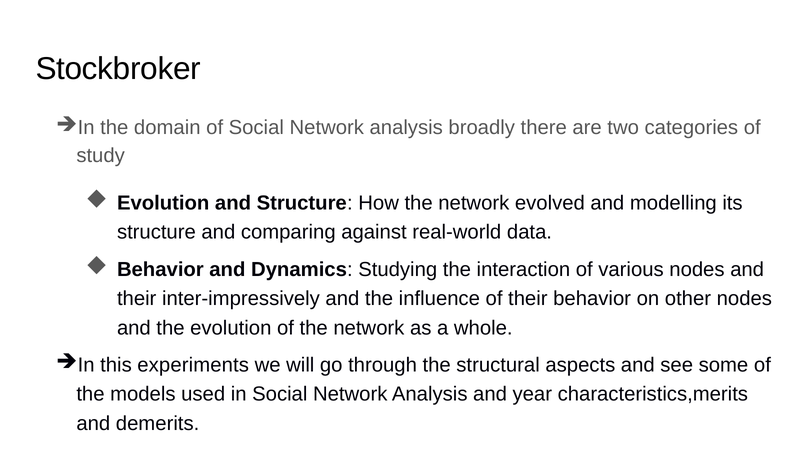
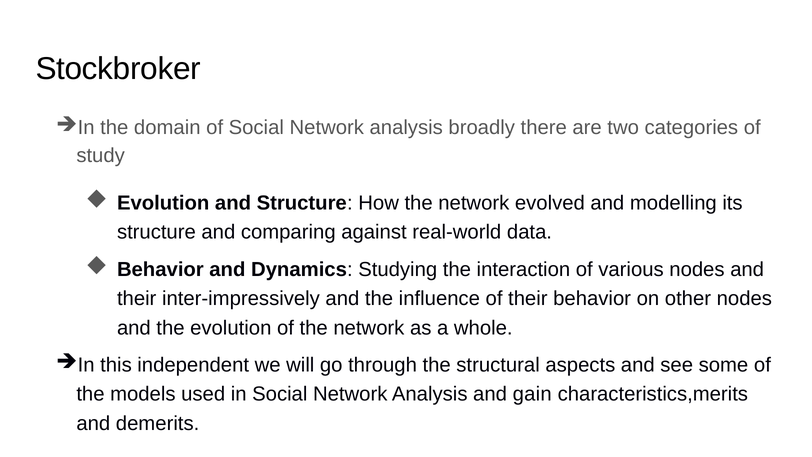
experiments: experiments -> independent
year: year -> gain
